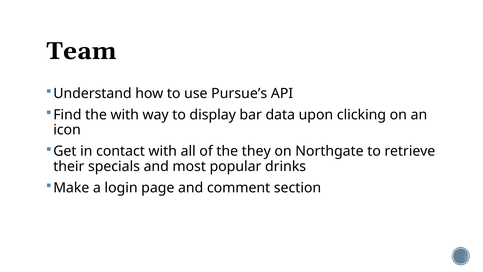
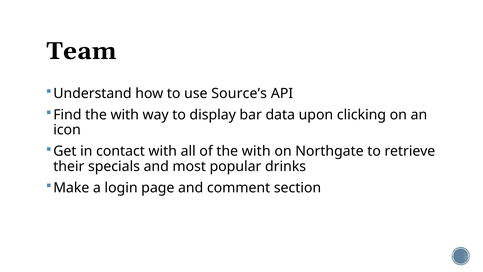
Pursue’s: Pursue’s -> Source’s
of the they: they -> with
